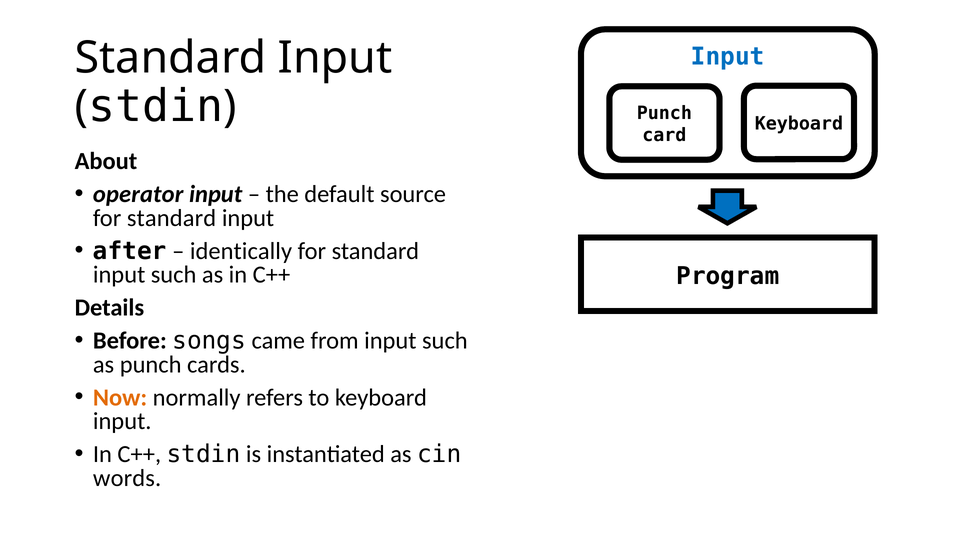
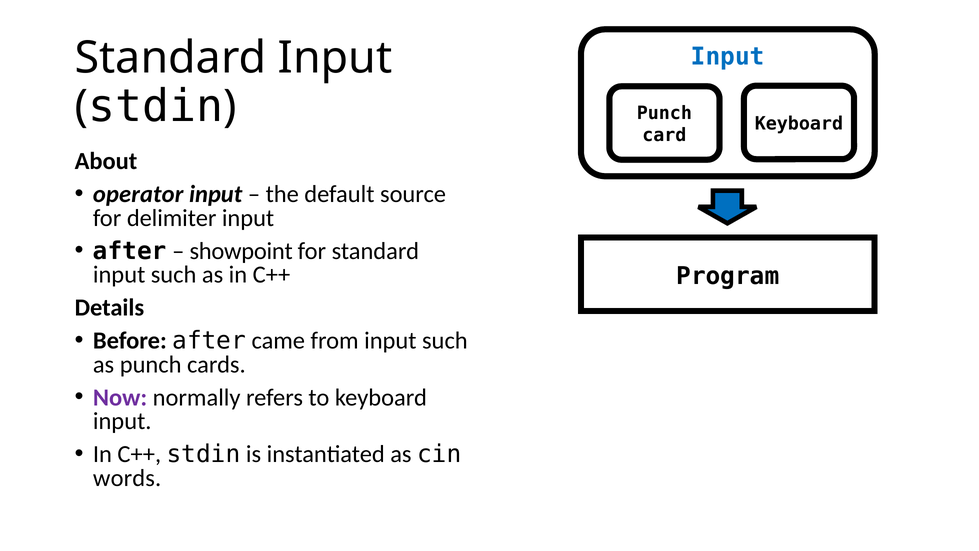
standard at (172, 218): standard -> delimiter
identically: identically -> showpoint
Before songs: songs -> after
Now colour: orange -> purple
